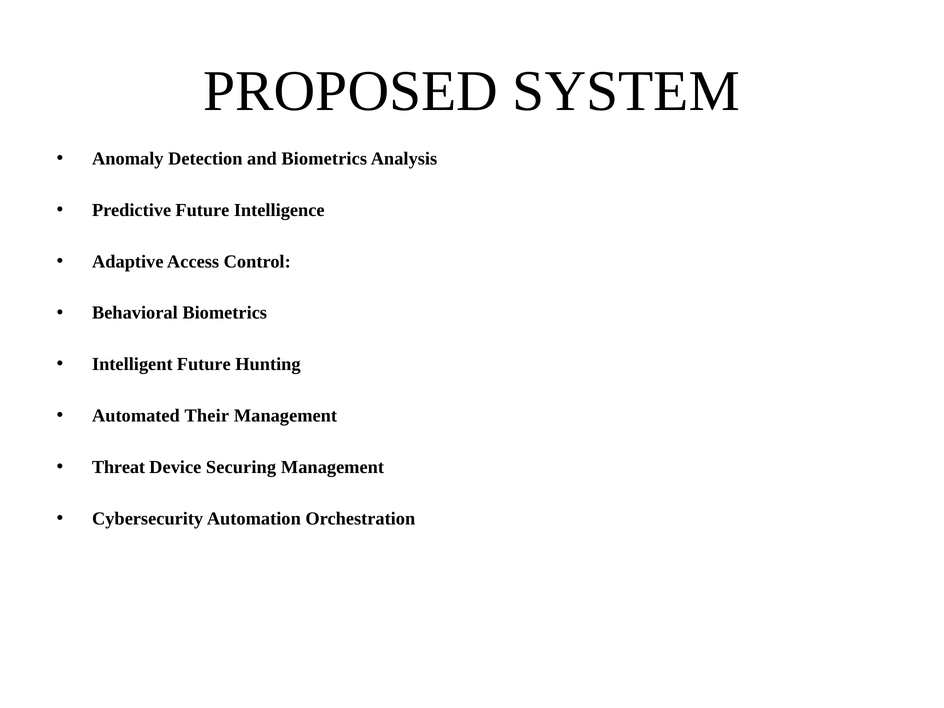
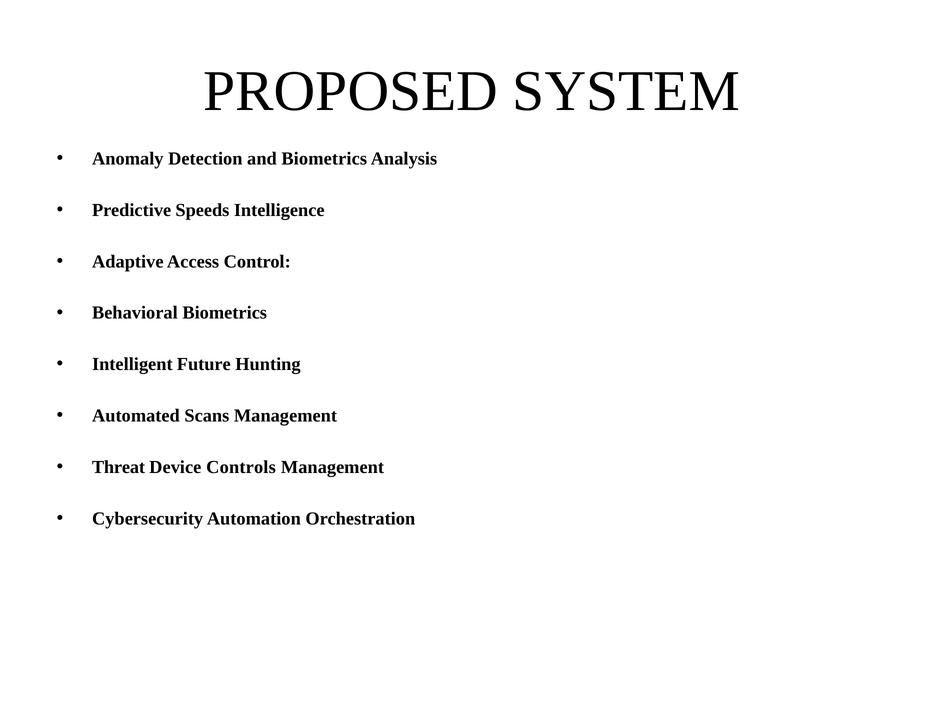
Predictive Future: Future -> Speeds
Their: Their -> Scans
Securing: Securing -> Controls
